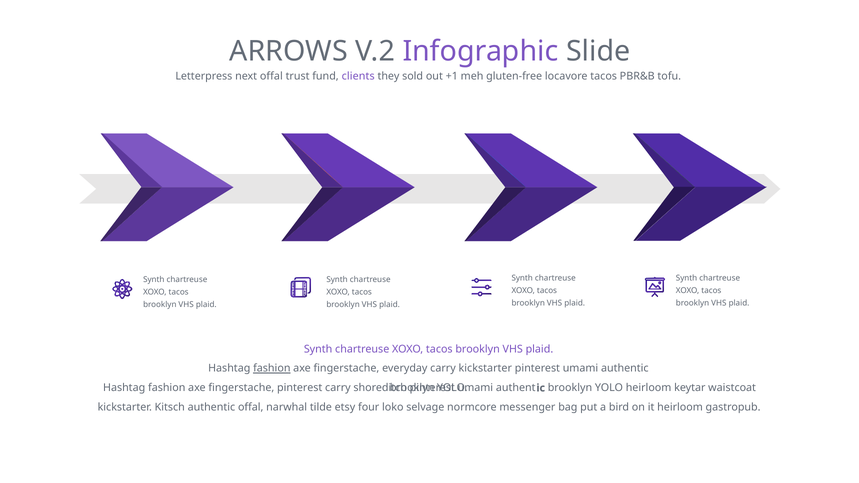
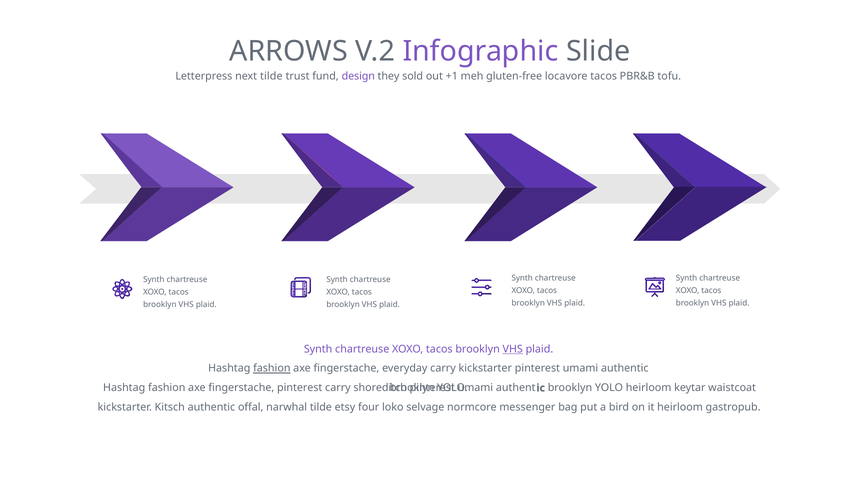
next offal: offal -> tilde
clients: clients -> design
VHS at (513, 349) underline: none -> present
